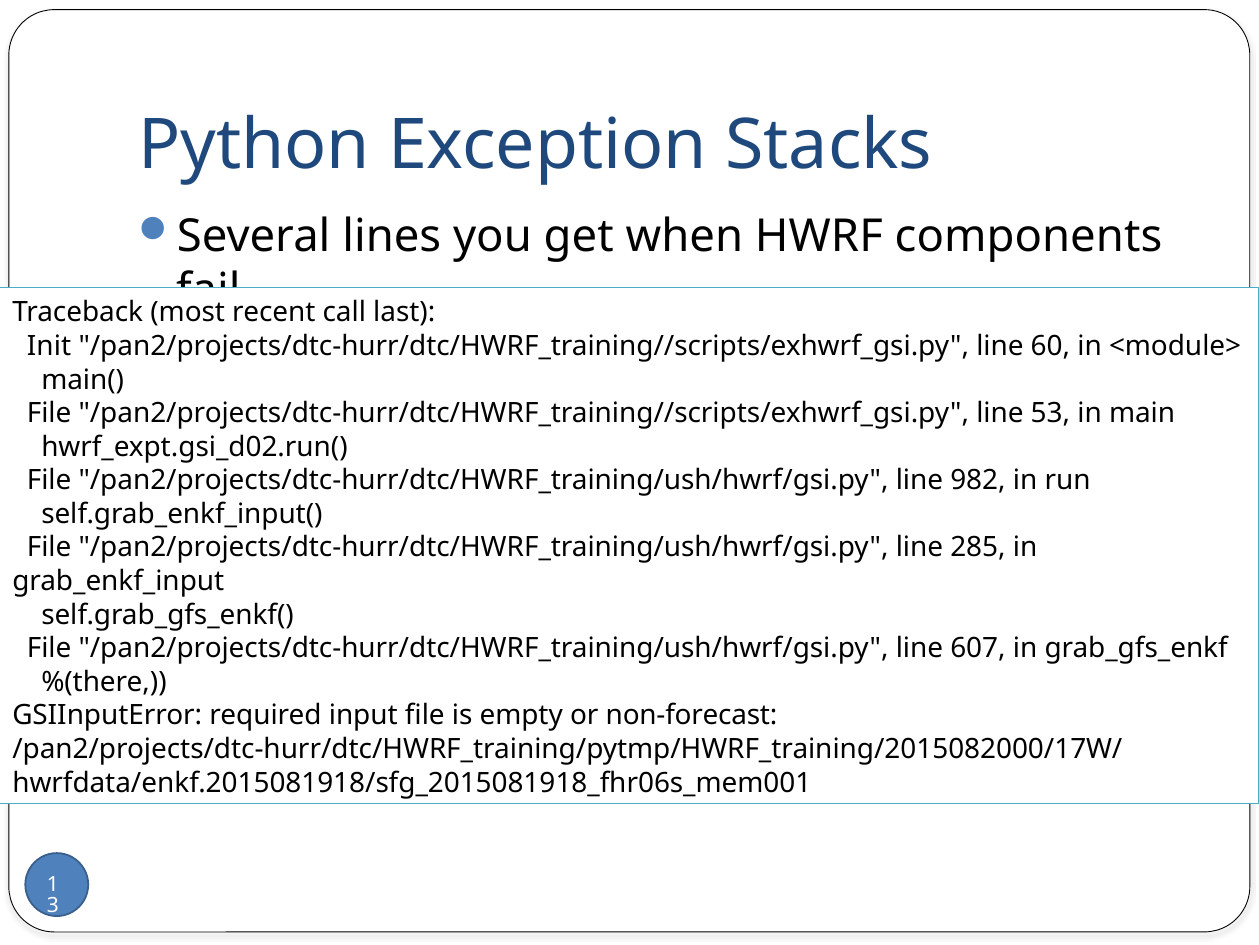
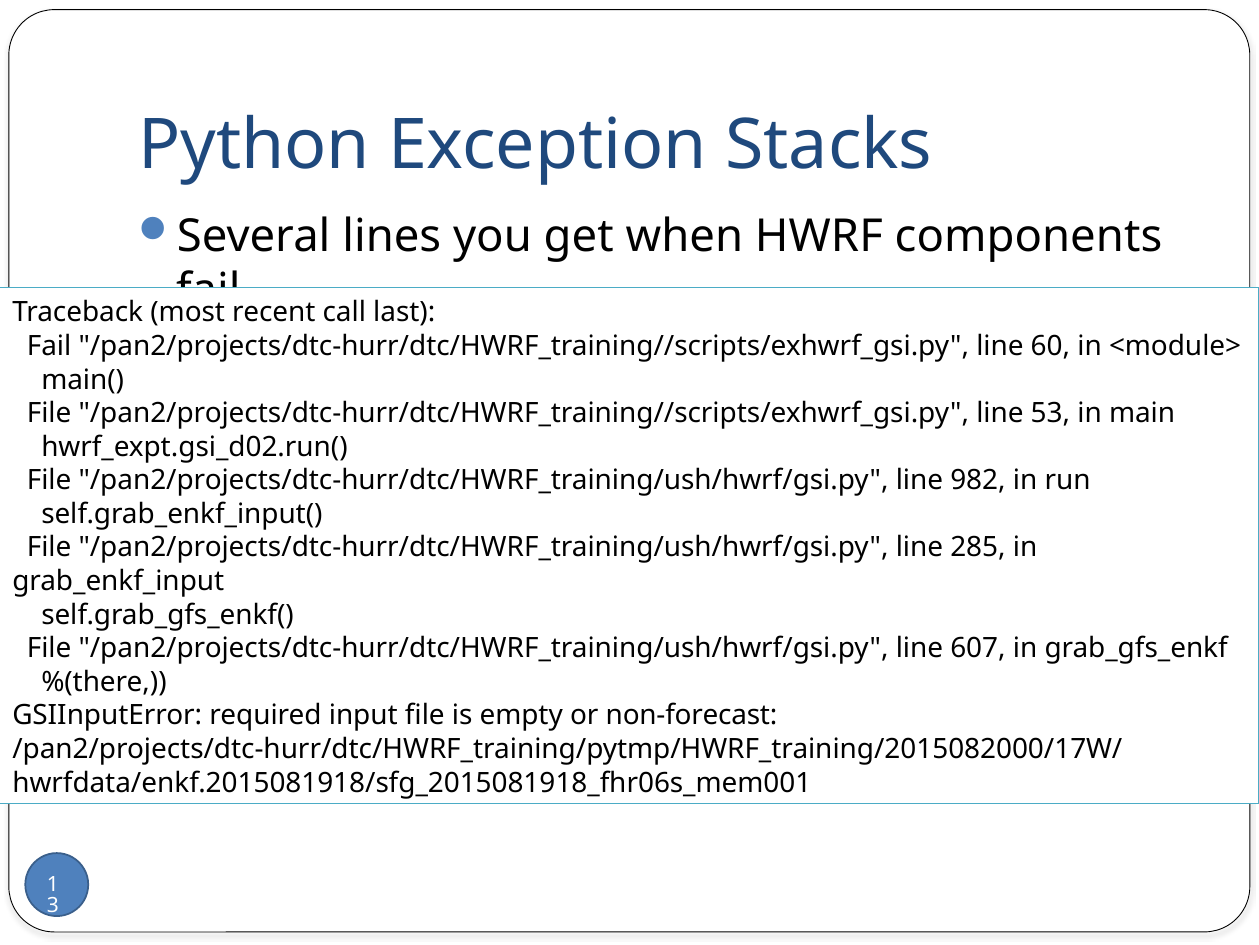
Init at (49, 346): Init -> Fail
